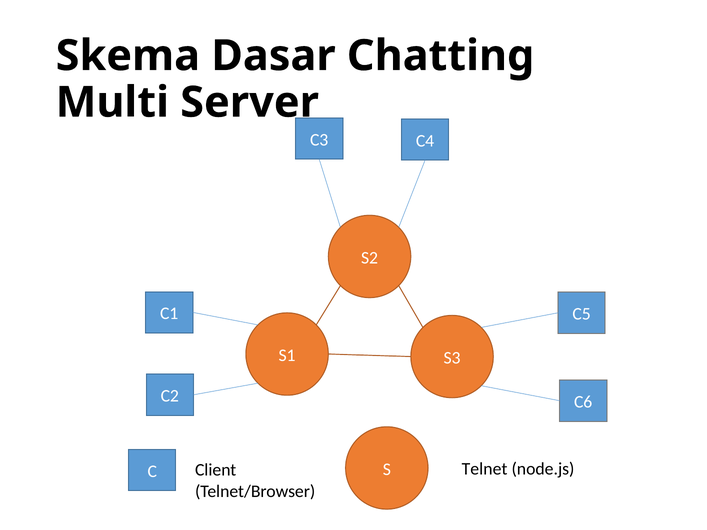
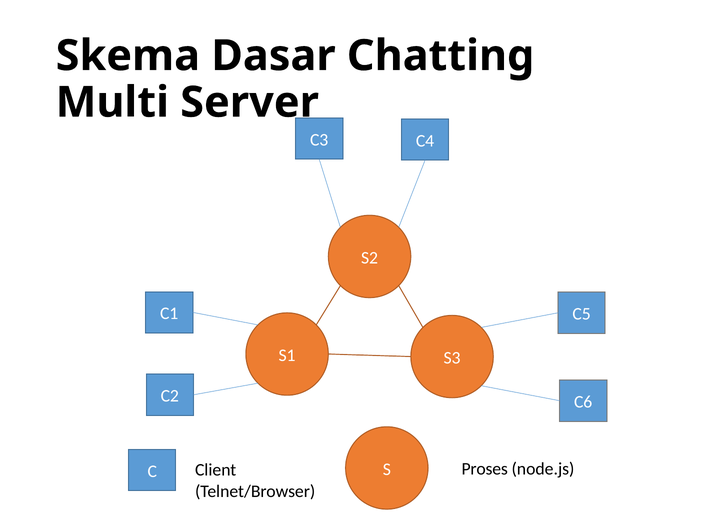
Telnet: Telnet -> Proses
